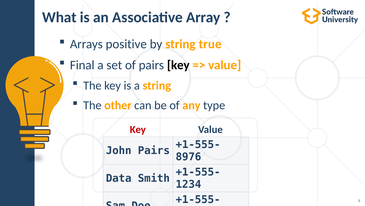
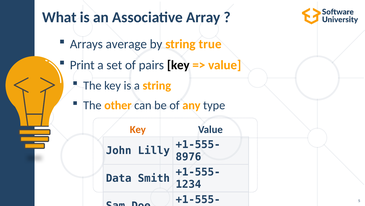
positive: positive -> average
Final: Final -> Print
Key at (138, 129) colour: red -> orange
John Pairs: Pairs -> Lilly
